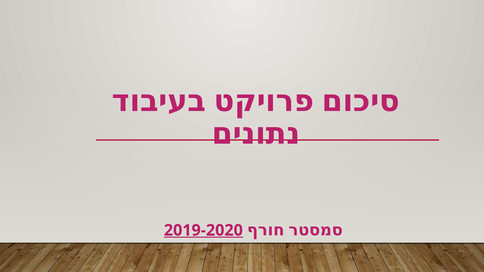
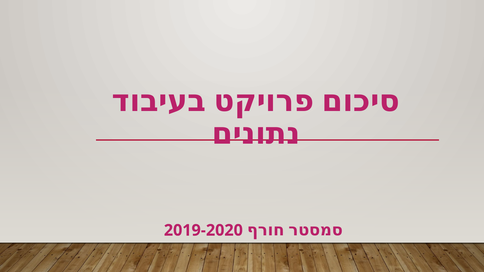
2019-2020 underline: present -> none
